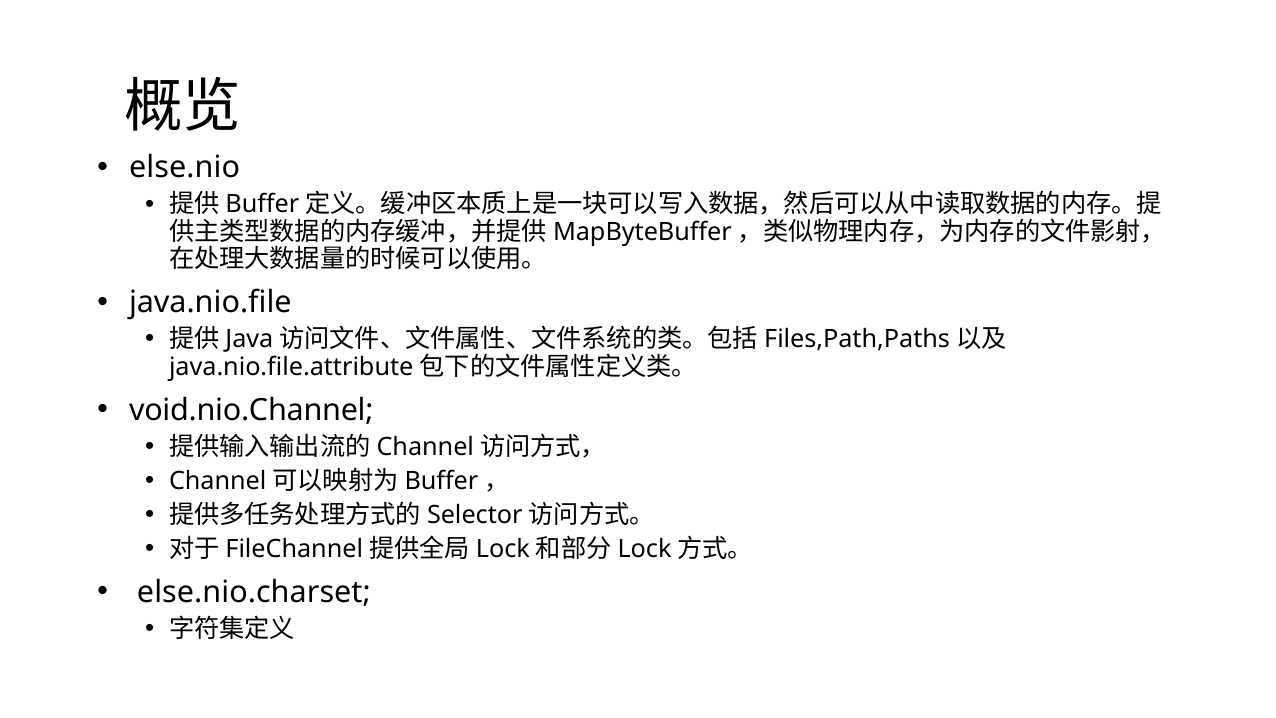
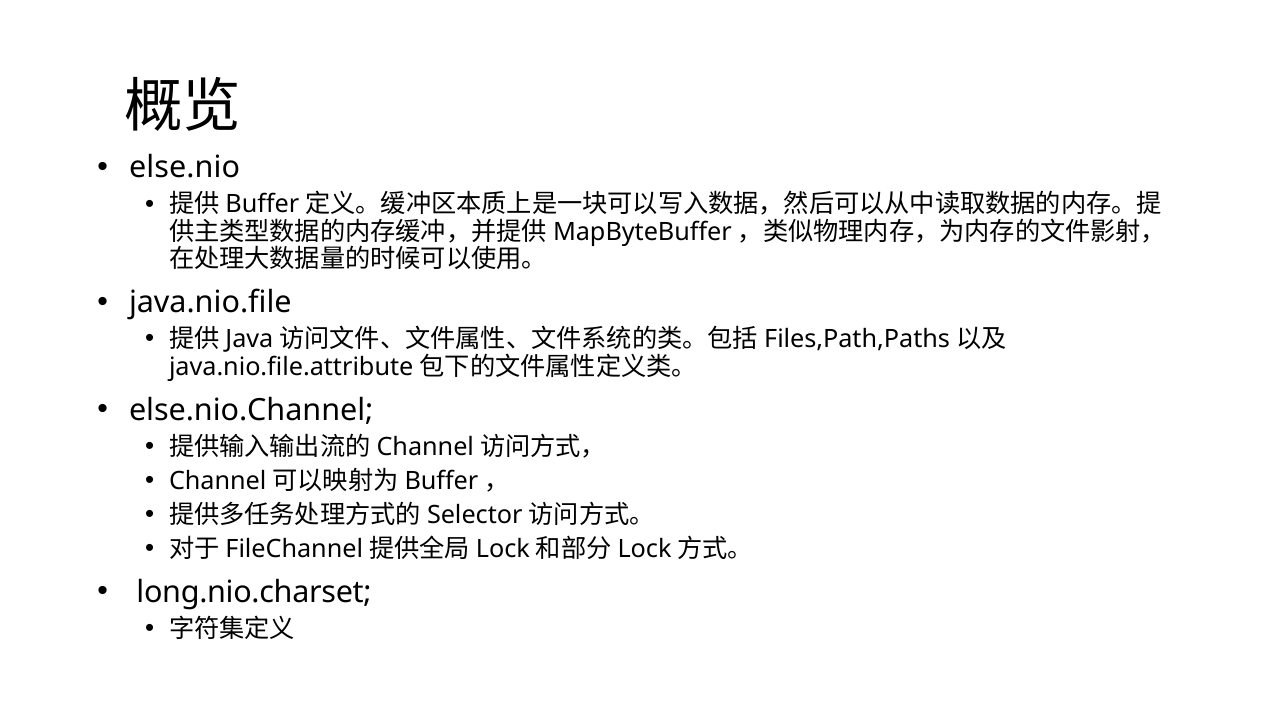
void.nio.Channel: void.nio.Channel -> else.nio.Channel
else.nio.charset: else.nio.charset -> long.nio.charset
